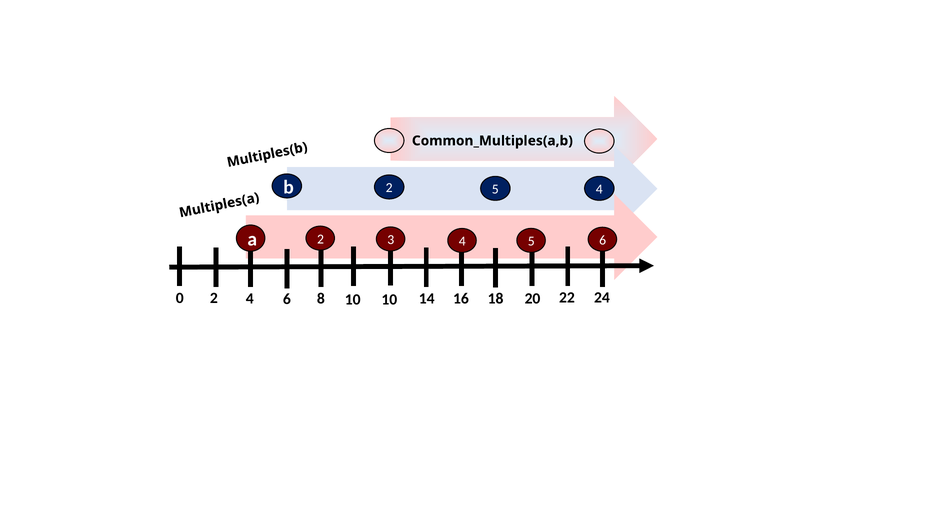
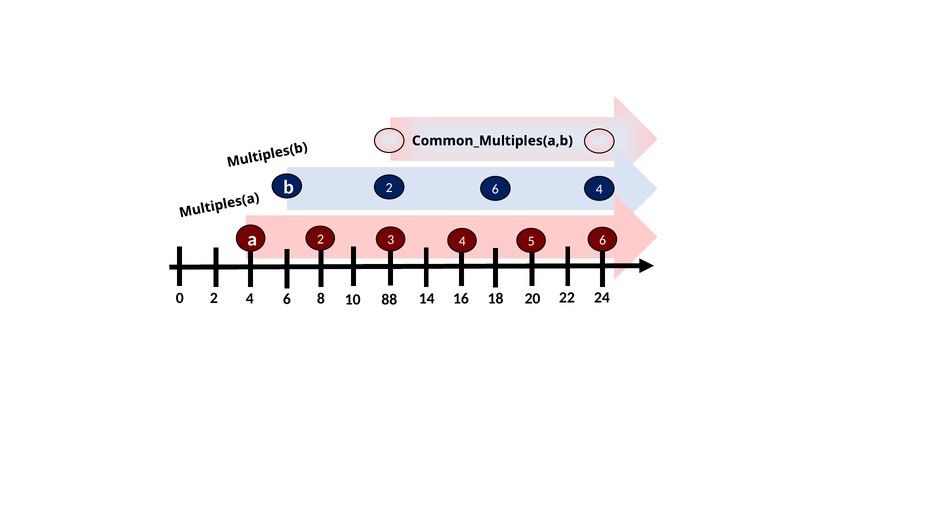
2 5: 5 -> 6
10 10: 10 -> 88
